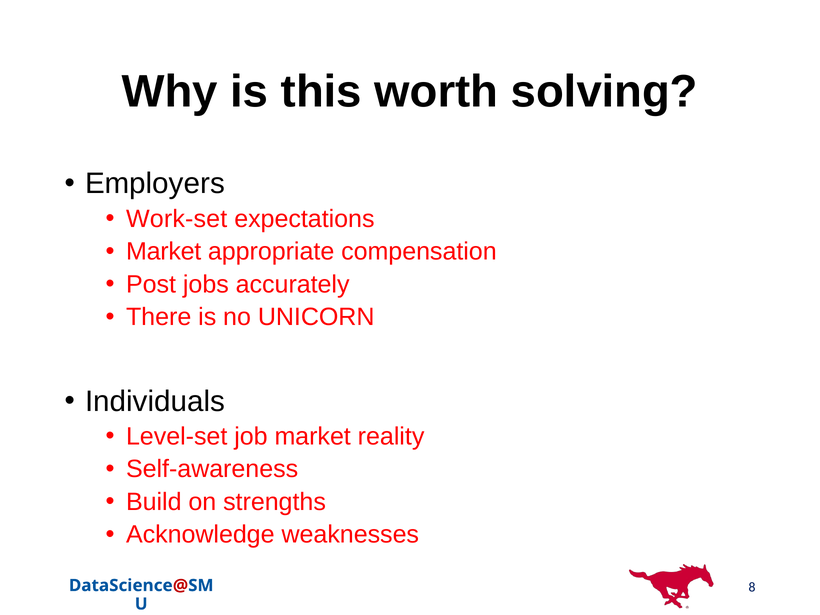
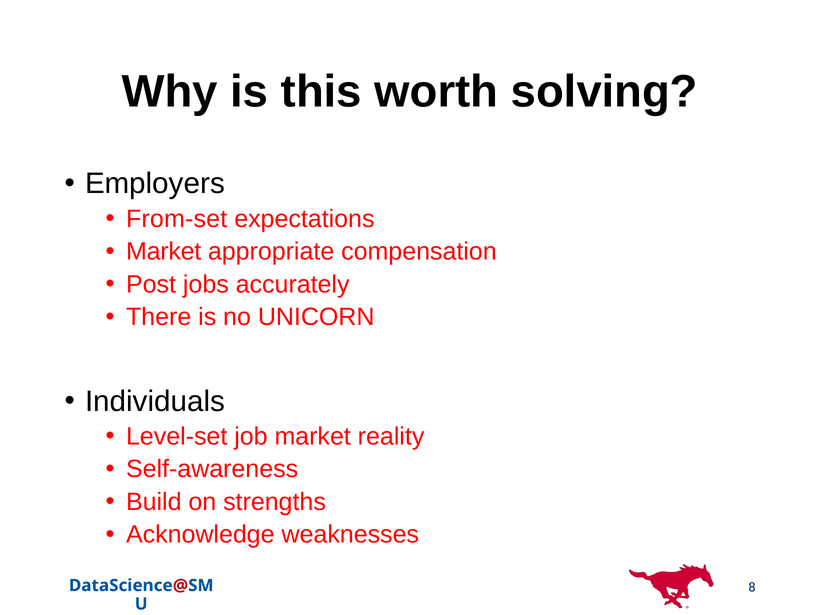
Work-set: Work-set -> From-set
